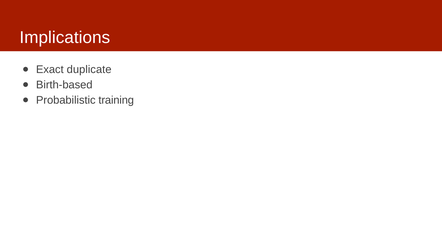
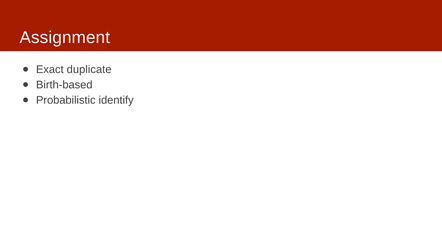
Implications: Implications -> Assignment
training: training -> identify
